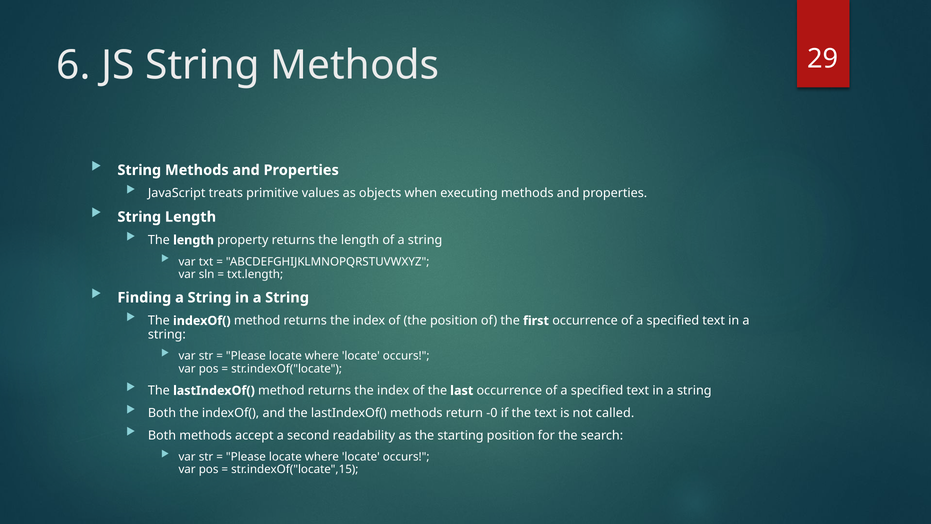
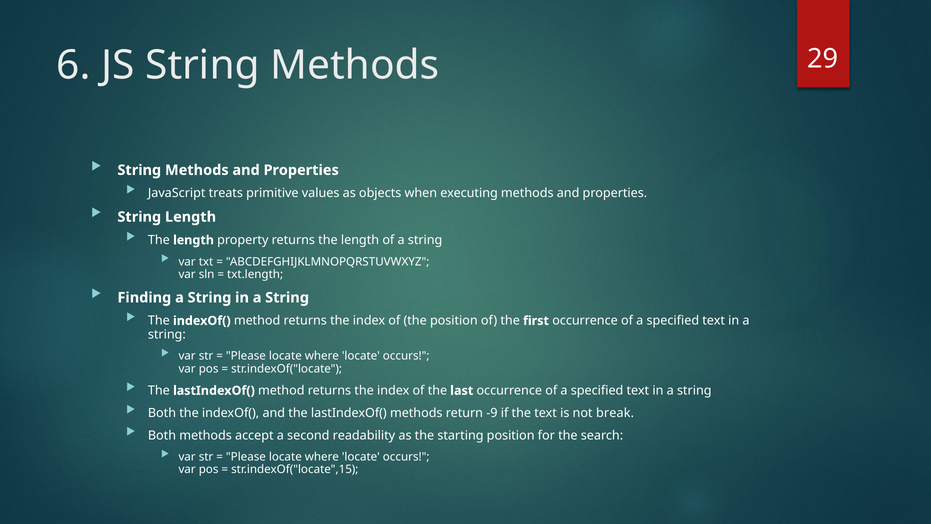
-0: -0 -> -9
called: called -> break
